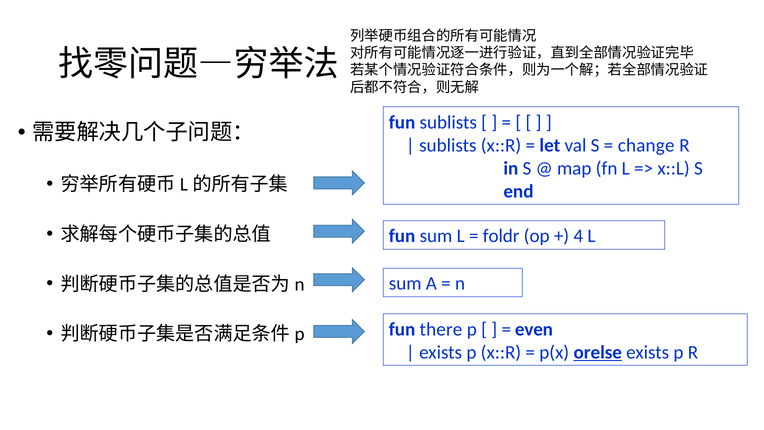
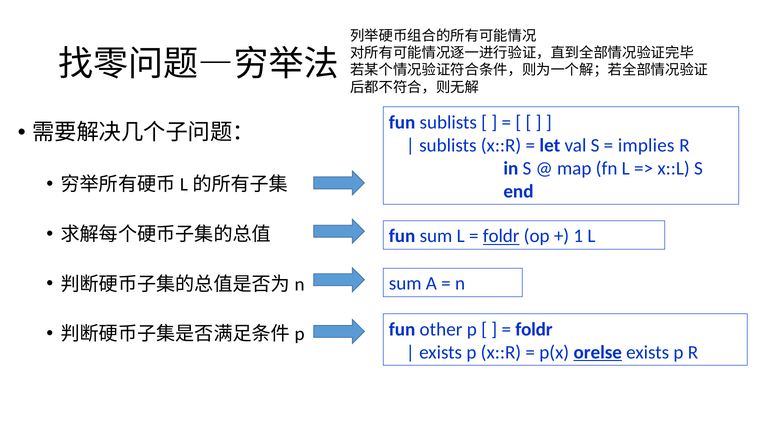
change: change -> implies
foldr at (501, 236) underline: none -> present
4: 4 -> 1
there: there -> other
even at (534, 329): even -> foldr
